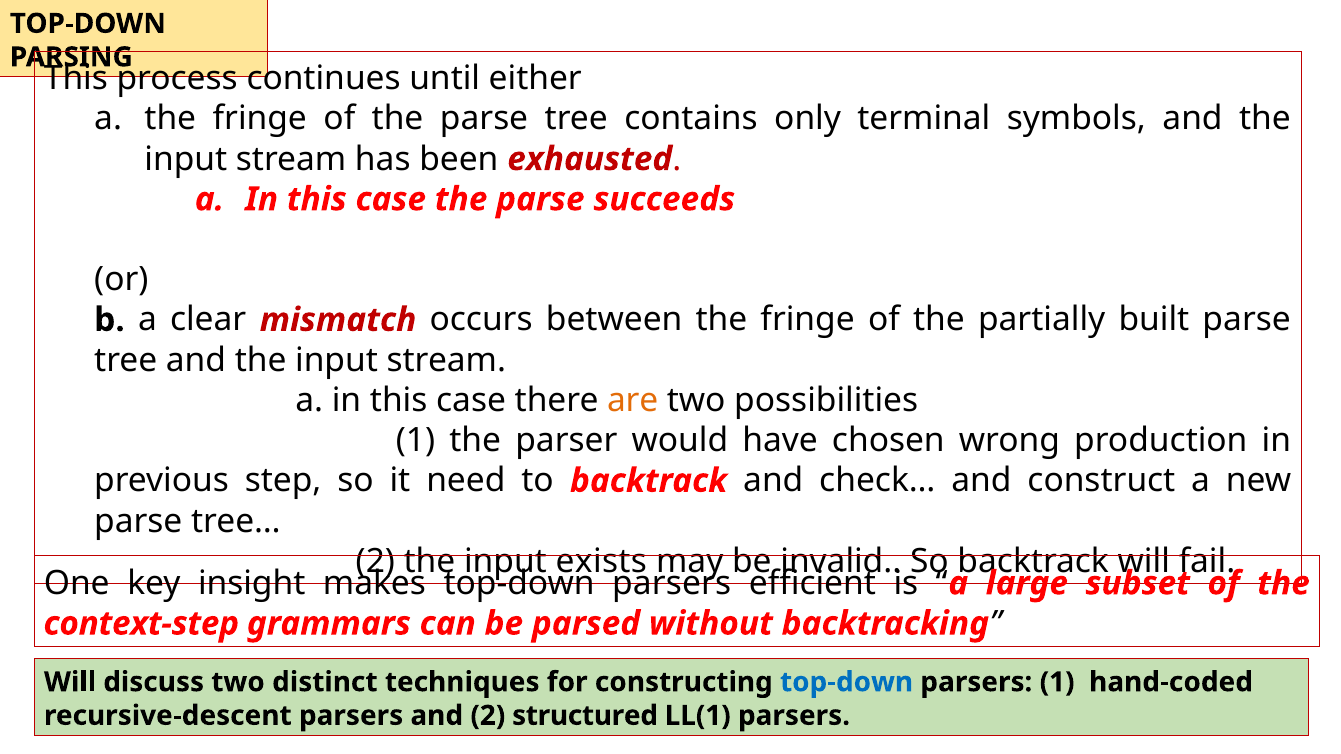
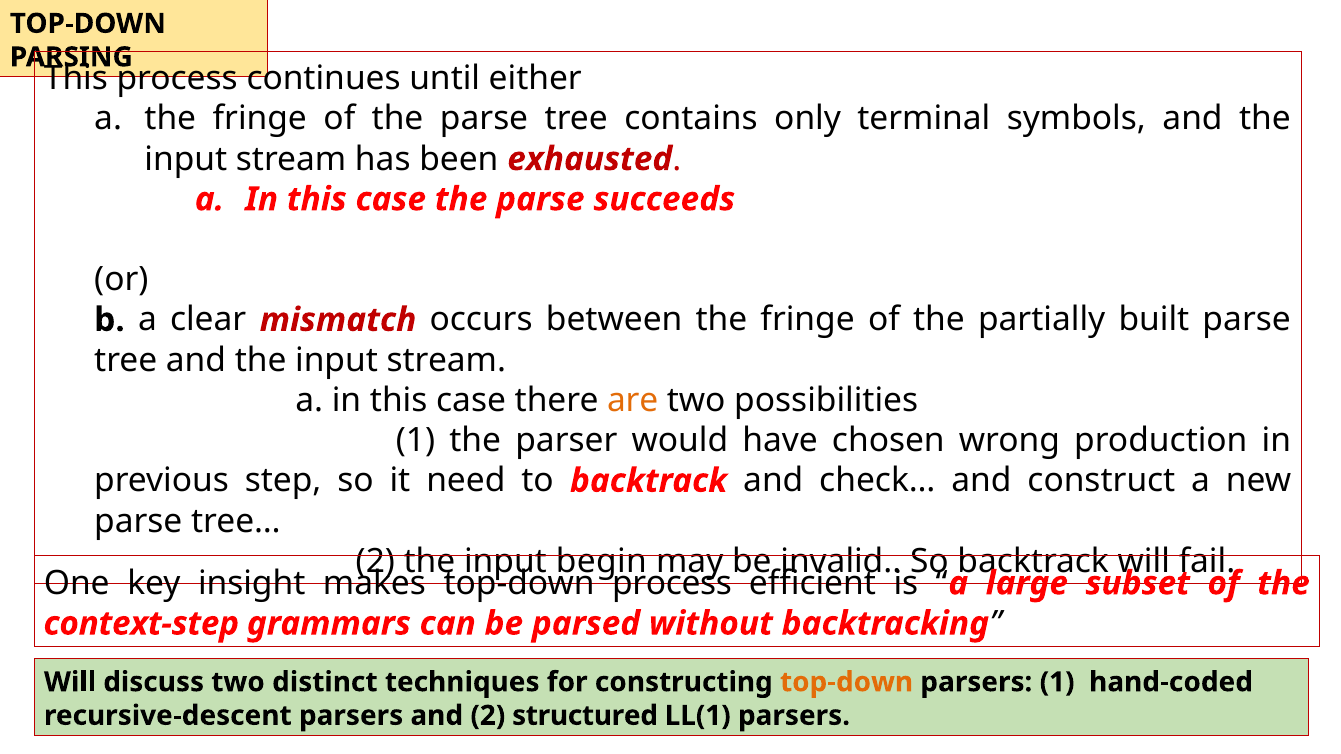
exists: exists -> begin
makes top-down parsers: parsers -> process
top-down at (847, 682) colour: blue -> orange
